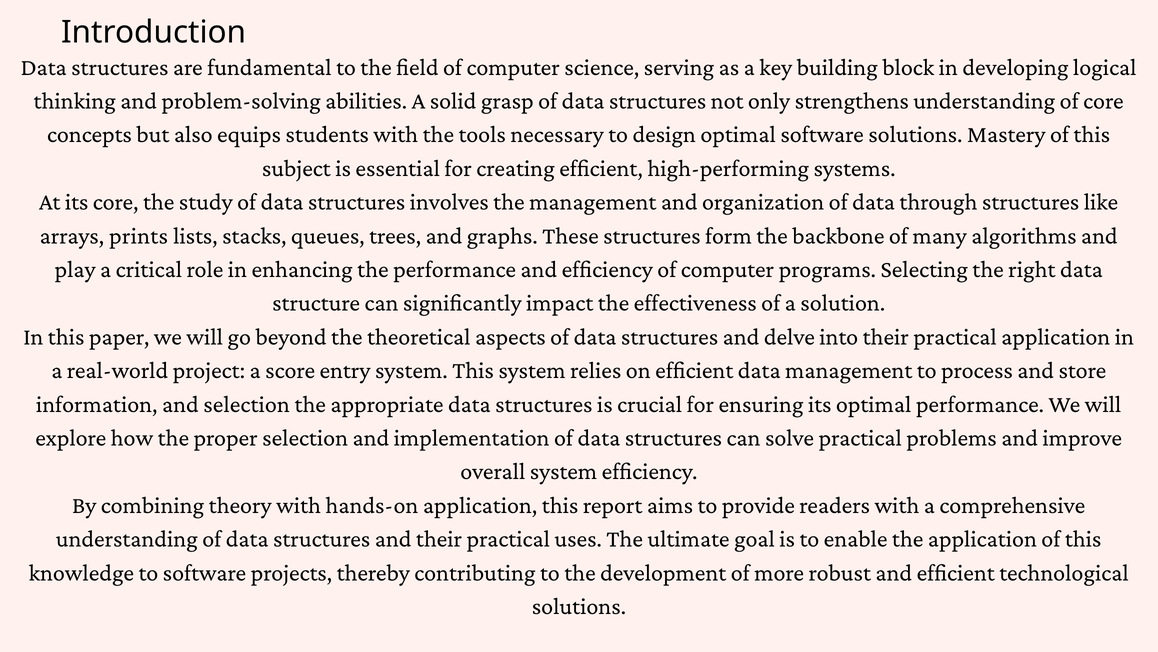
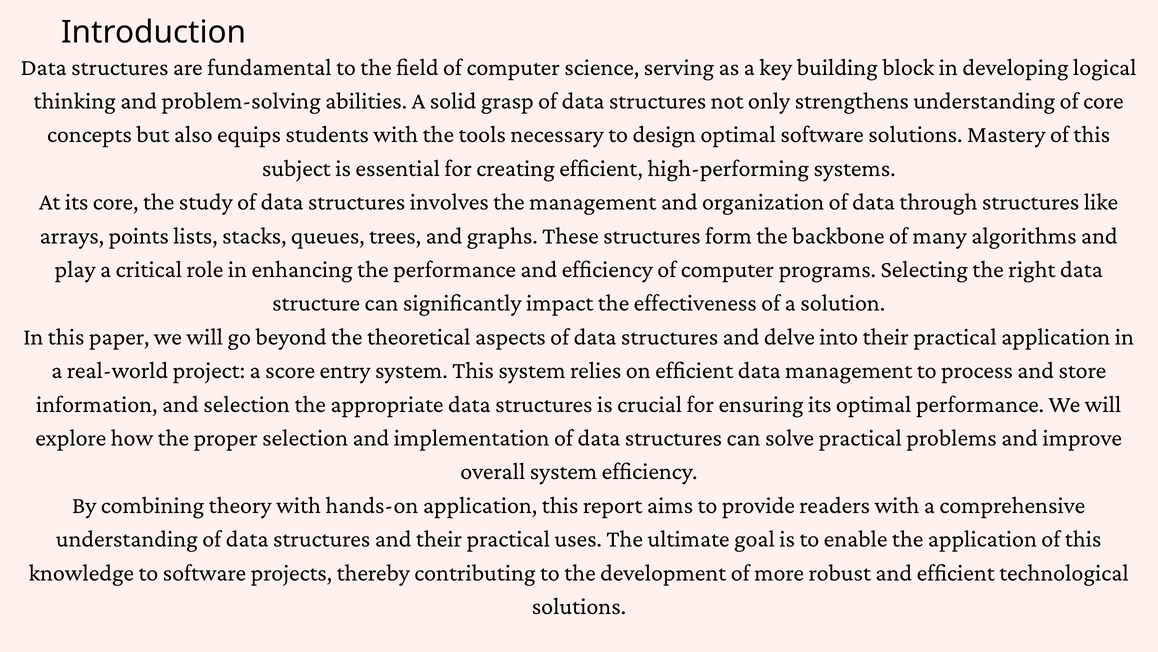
prints: prints -> points
